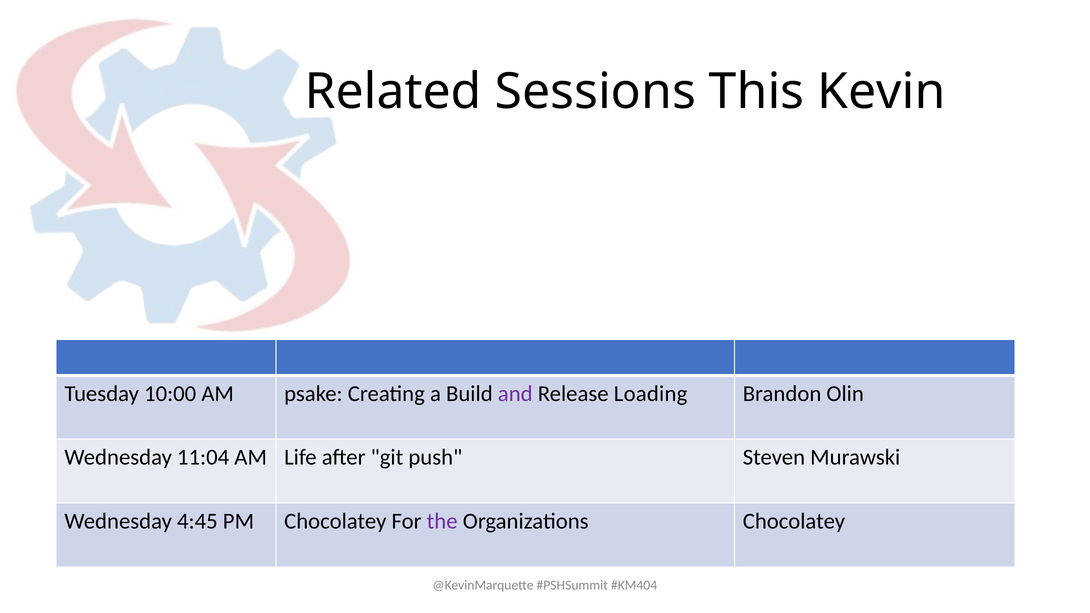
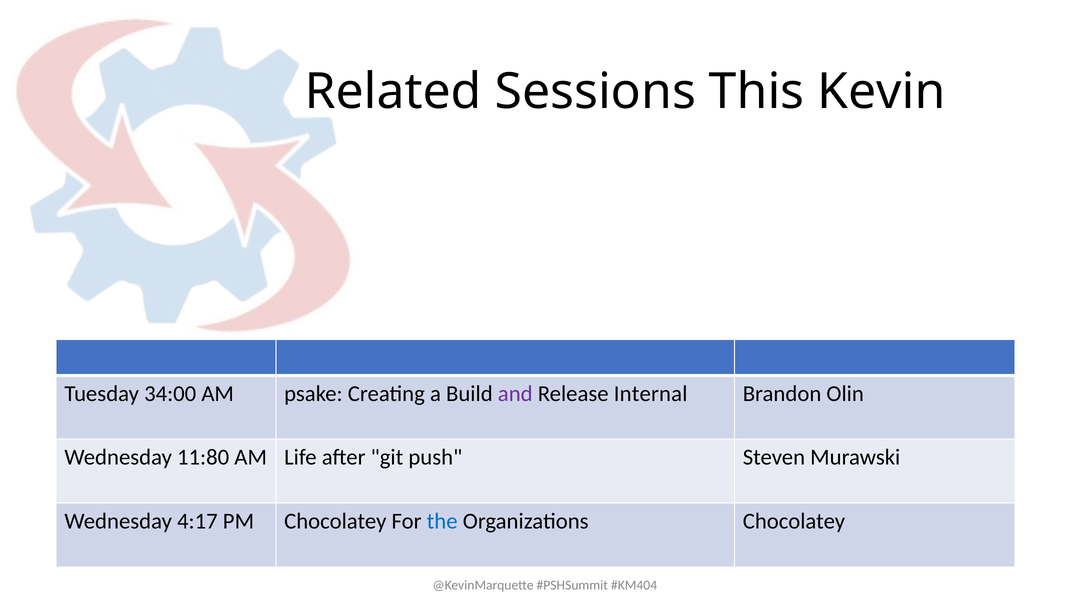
10:00: 10:00 -> 34:00
Loading: Loading -> Internal
11:04: 11:04 -> 11:80
4:45: 4:45 -> 4:17
the colour: purple -> blue
